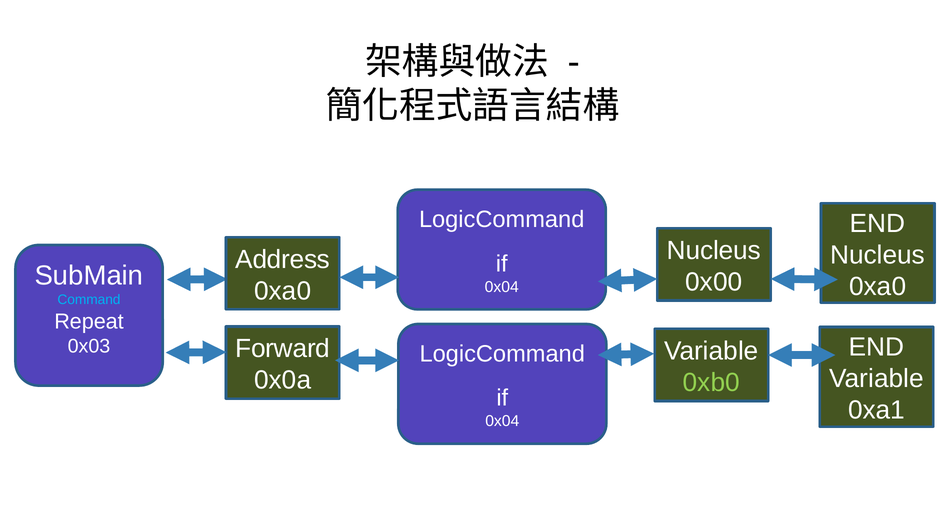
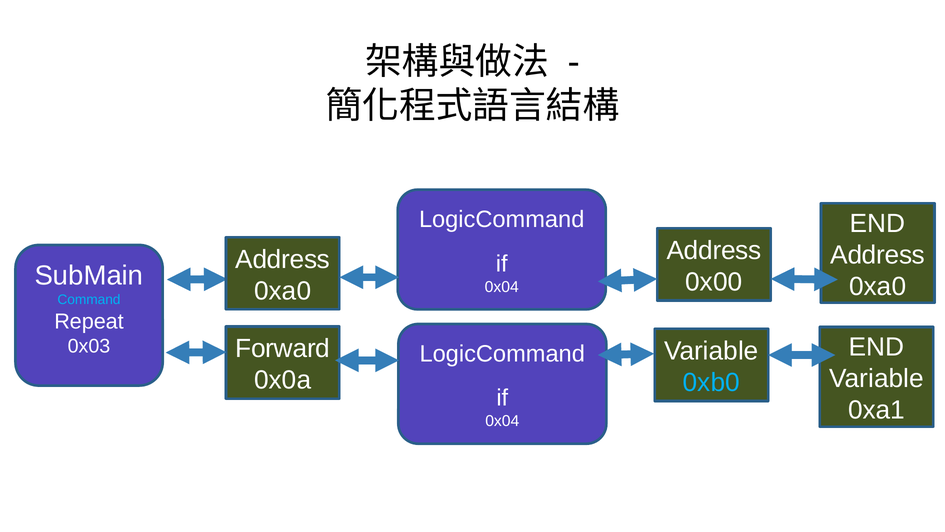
Nucleus at (714, 250): Nucleus -> Address
Nucleus at (878, 255): Nucleus -> Address
0xb0 colour: light green -> light blue
